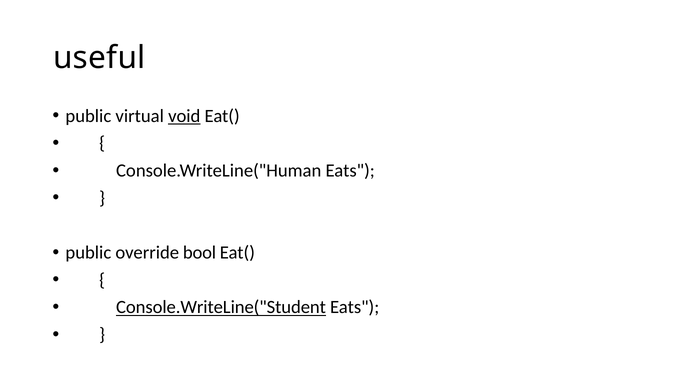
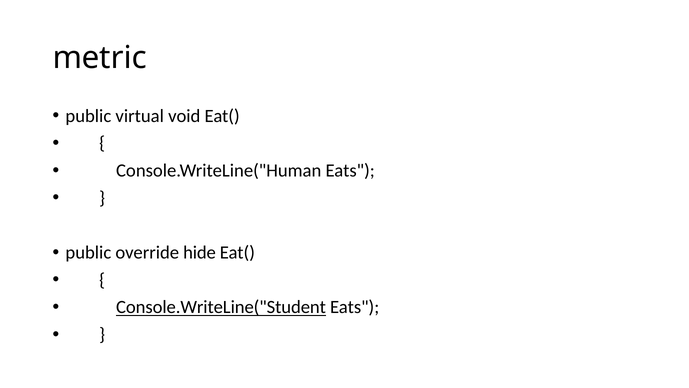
useful: useful -> metric
void underline: present -> none
bool: bool -> hide
